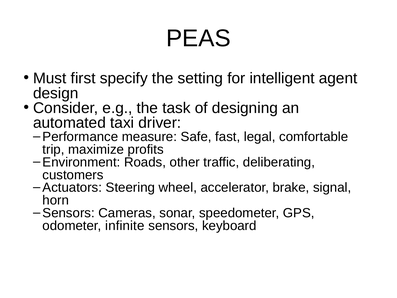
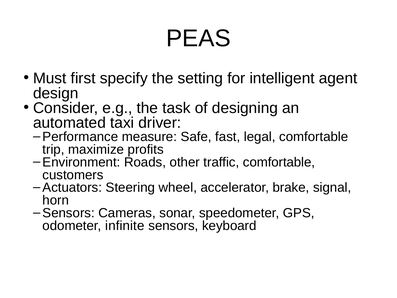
traffic deliberating: deliberating -> comfortable
